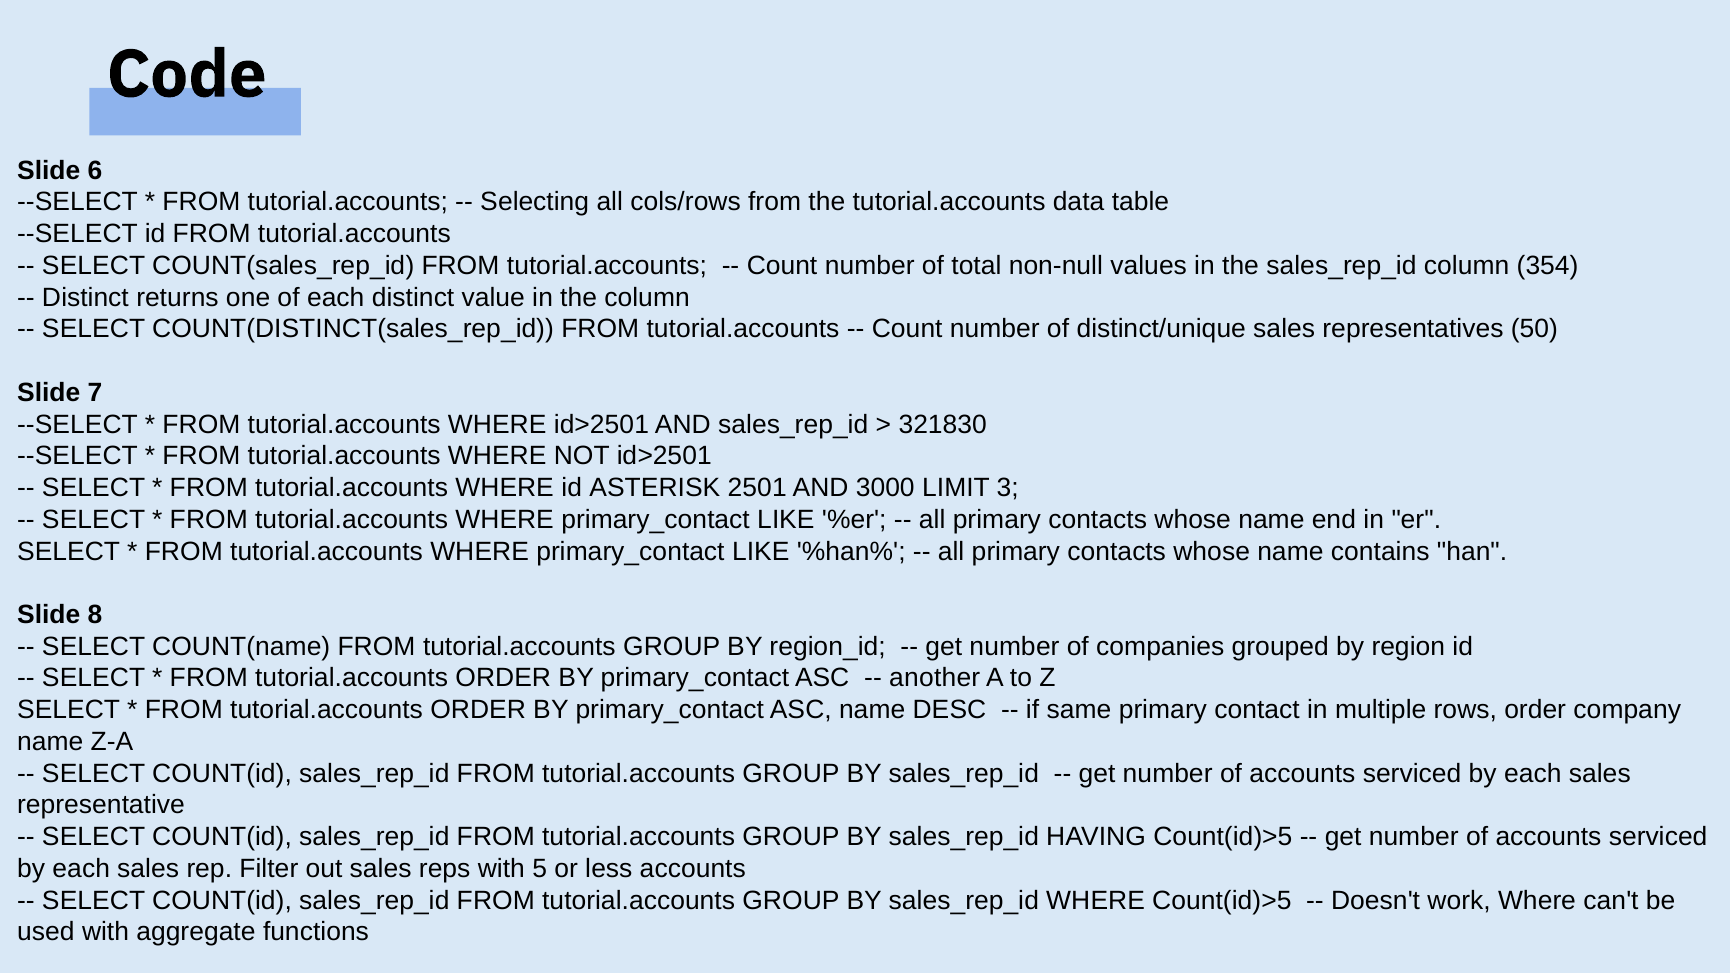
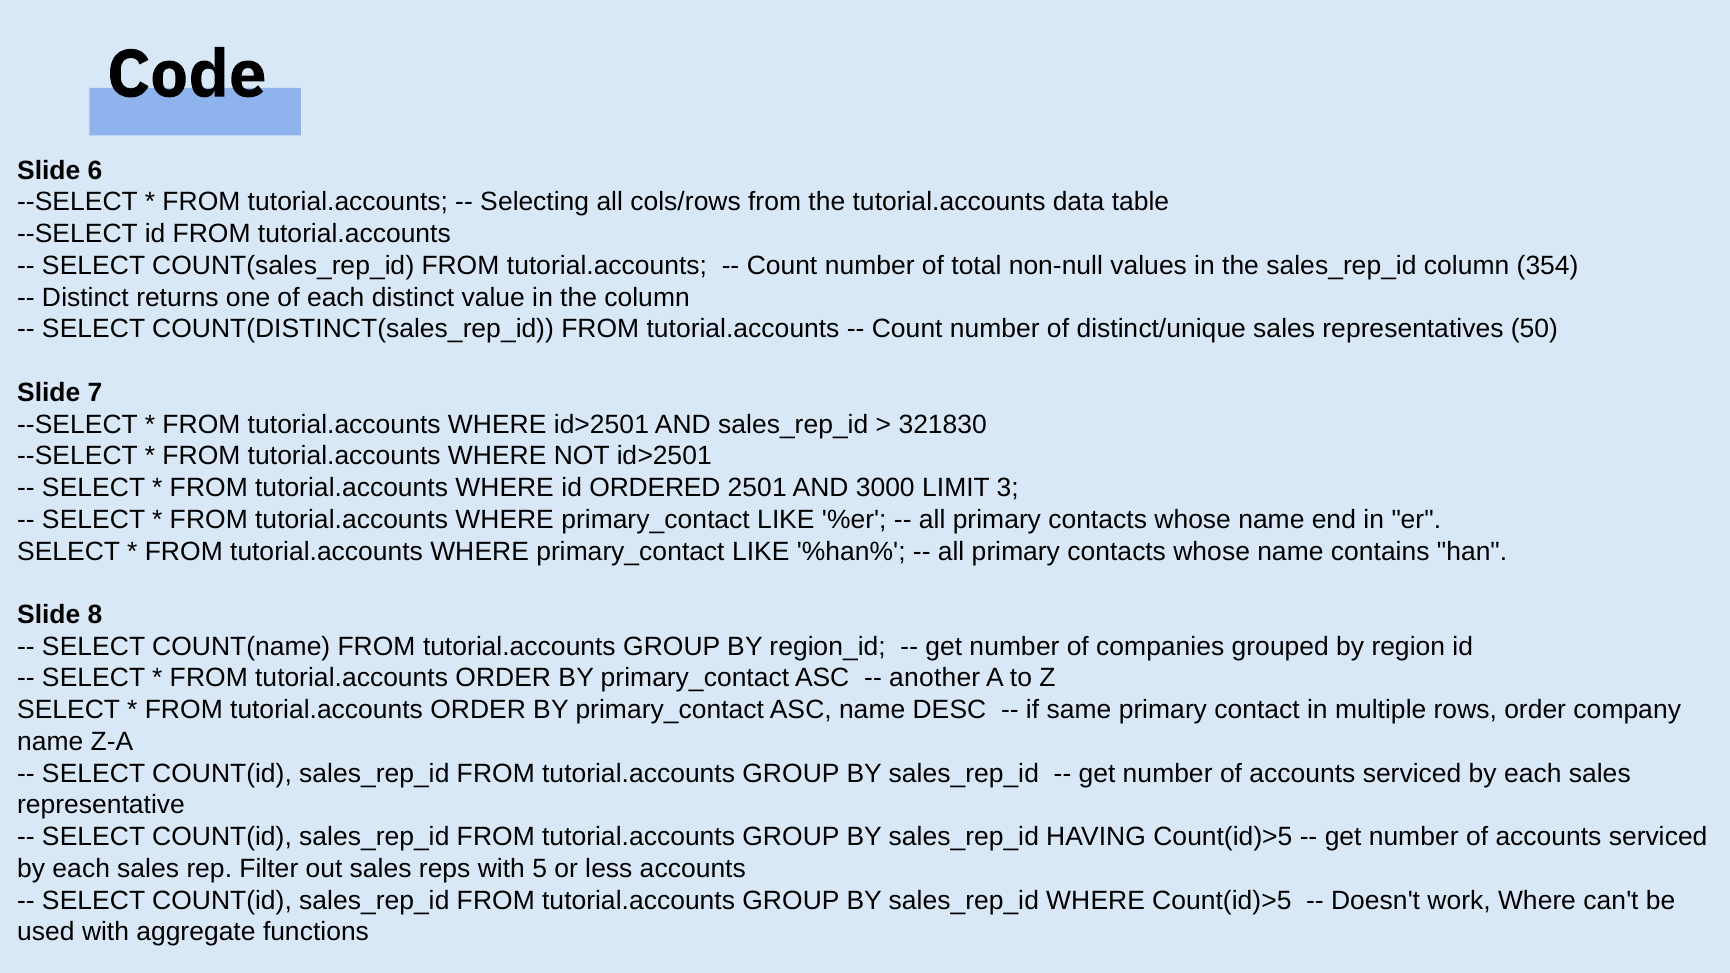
ASTERISK: ASTERISK -> ORDERED
